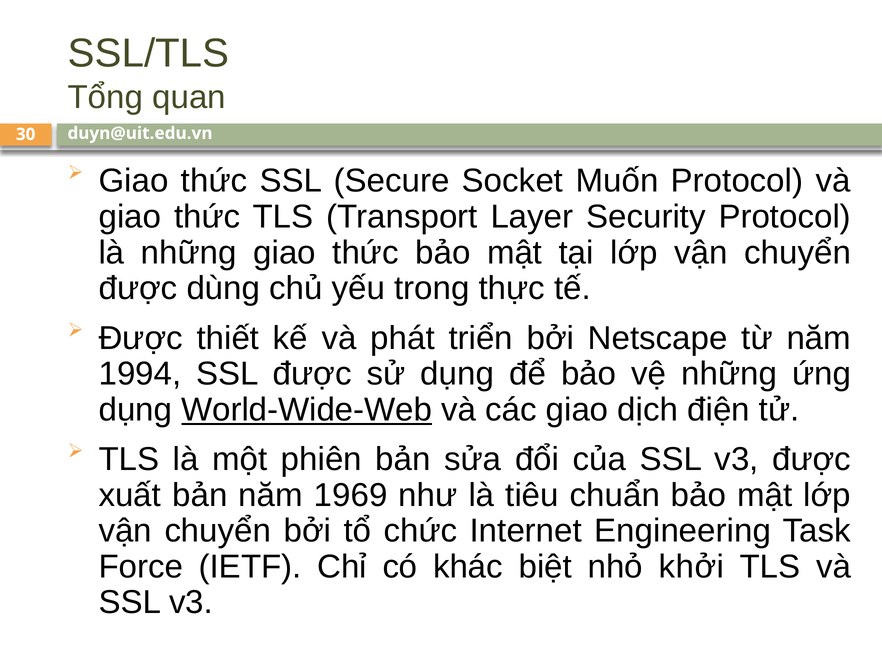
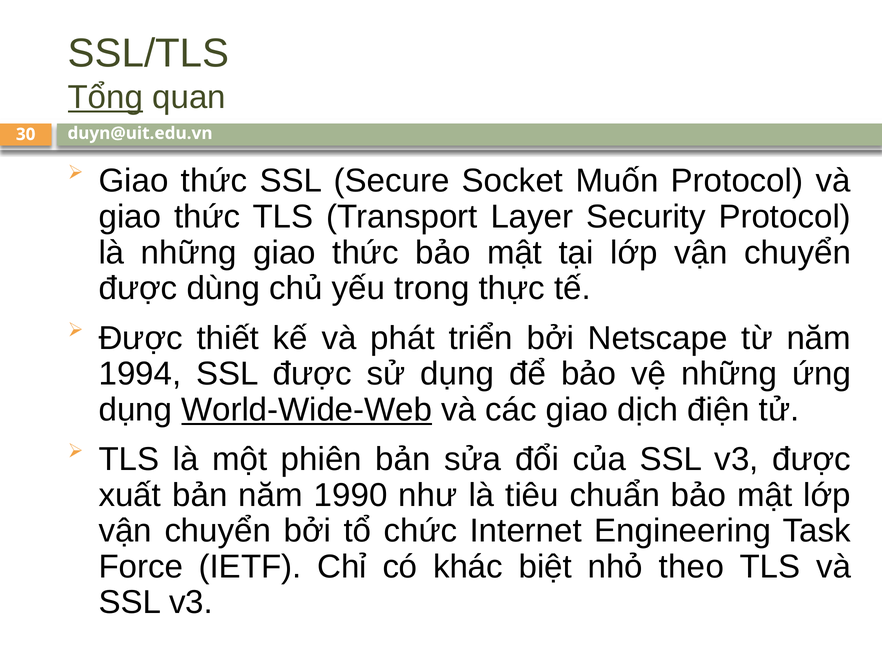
Tổng underline: none -> present
1969: 1969 -> 1990
khởi: khởi -> theo
